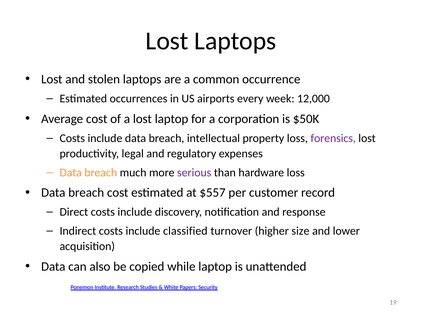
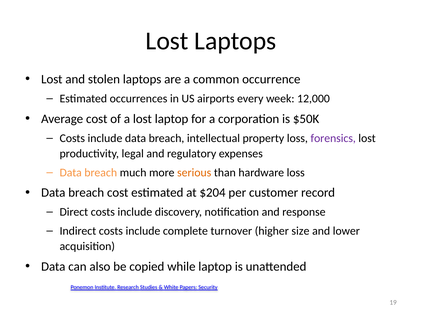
serious colour: purple -> orange
$557: $557 -> $204
classified: classified -> complete
